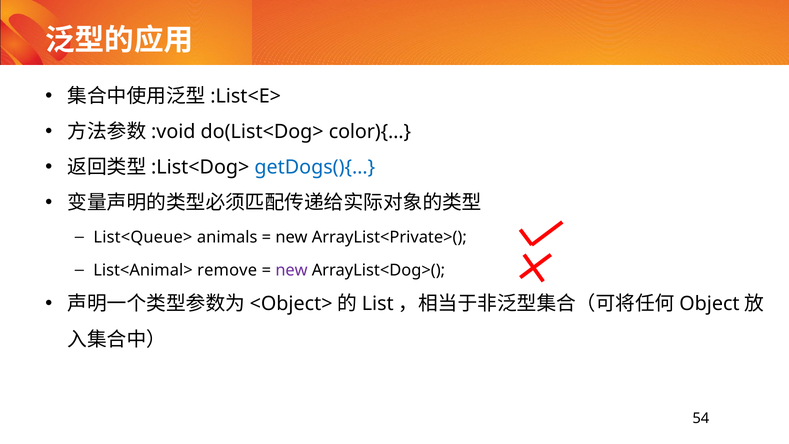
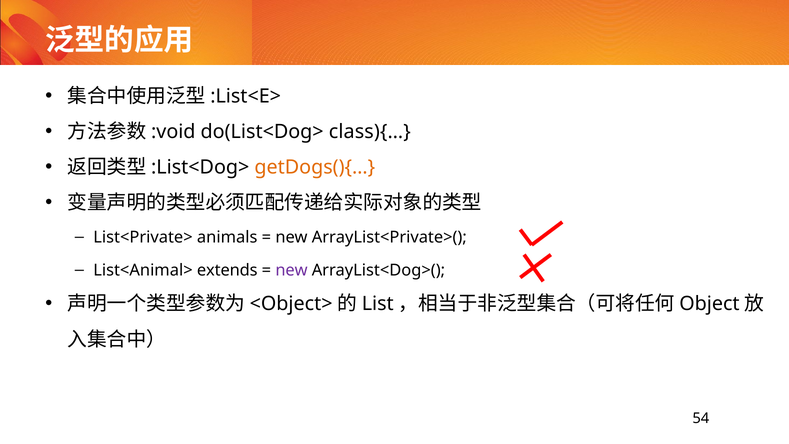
color){…: color){… -> class){…
getDogs(){… colour: blue -> orange
List<Queue>: List<Queue> -> List<Private>
remove: remove -> extends
